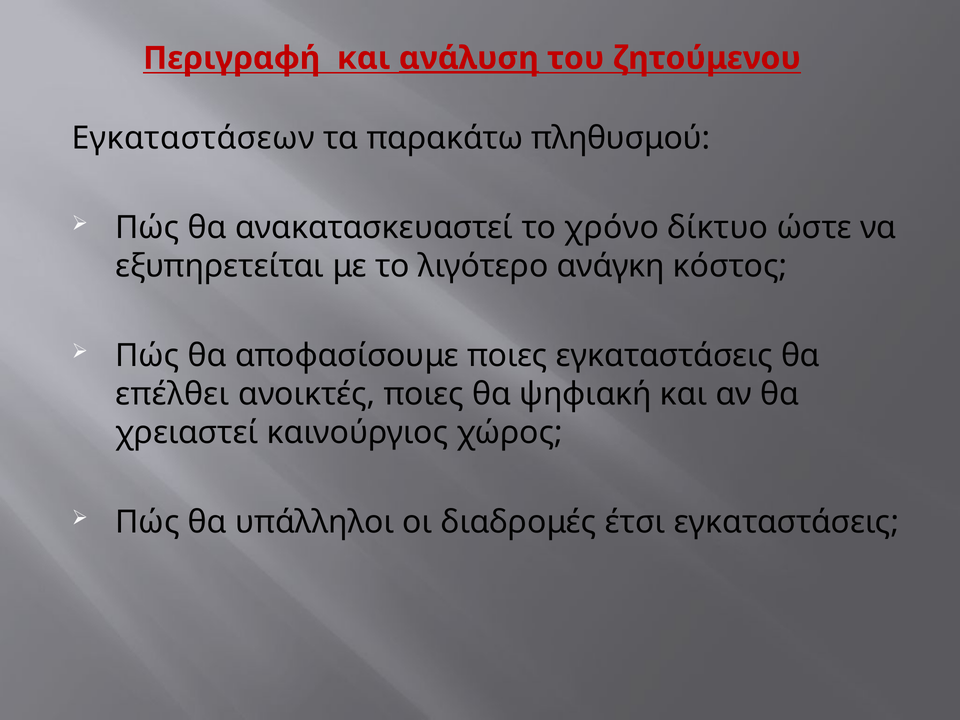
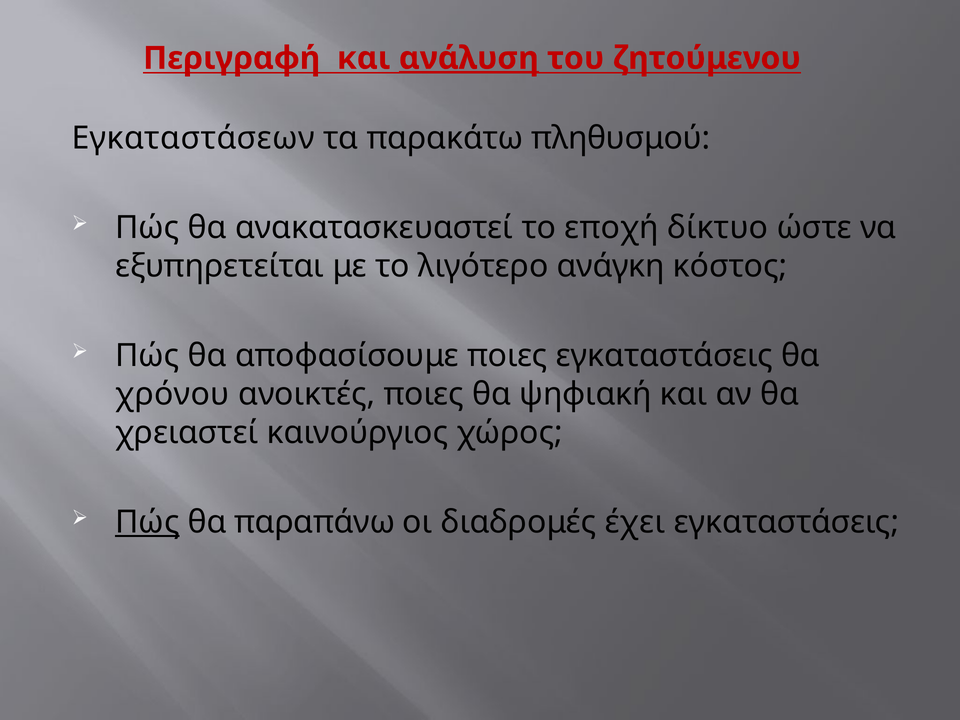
χρόνο: χρόνο -> εποχή
επέλθει: επέλθει -> χρόνου
Πώς at (147, 522) underline: none -> present
υπάλληλοι: υπάλληλοι -> παραπάνω
έτσι: έτσι -> έχει
